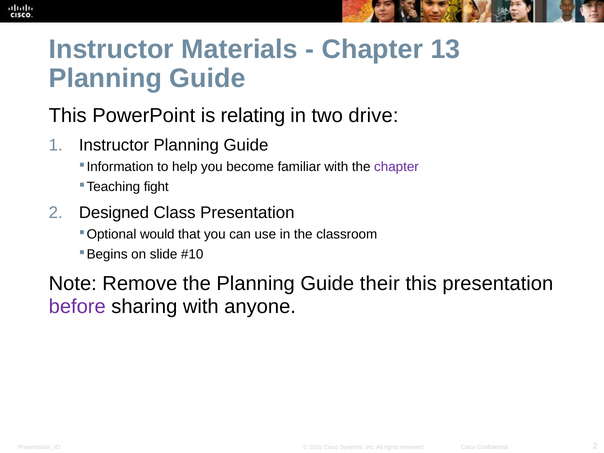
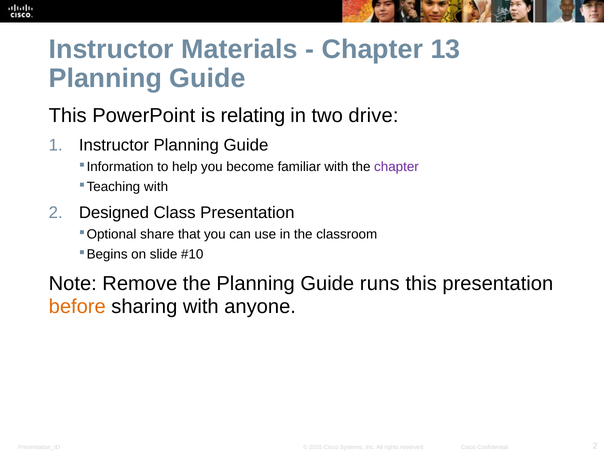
fight at (156, 187): fight -> with
would: would -> share
their: their -> runs
before colour: purple -> orange
